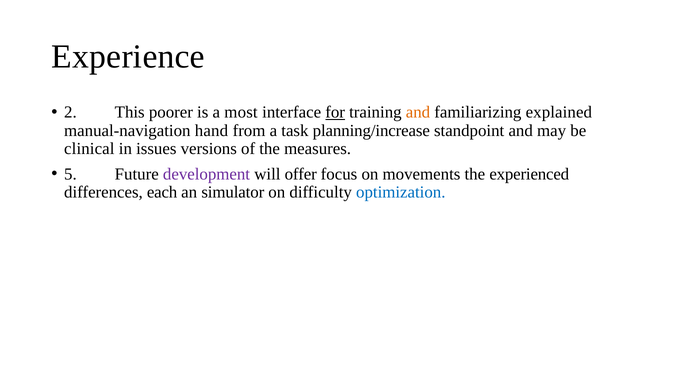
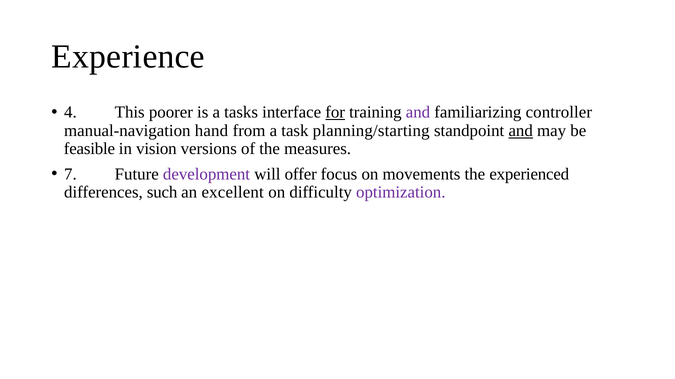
2: 2 -> 4
most: most -> tasks
and at (418, 113) colour: orange -> purple
explained: explained -> controller
planning/increase: planning/increase -> planning/starting
and at (521, 131) underline: none -> present
clinical: clinical -> feasible
issues: issues -> vision
5: 5 -> 7
each: each -> such
simulator: simulator -> excellent
optimization colour: blue -> purple
